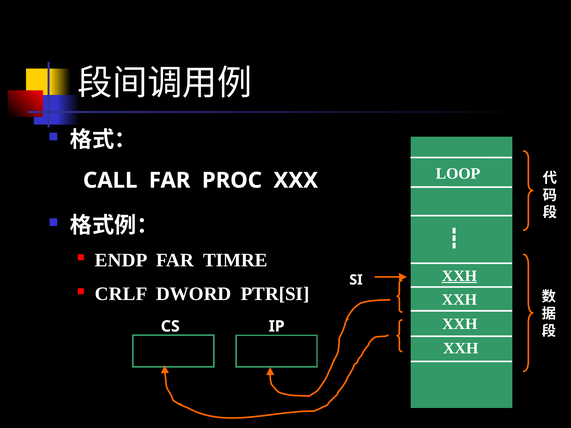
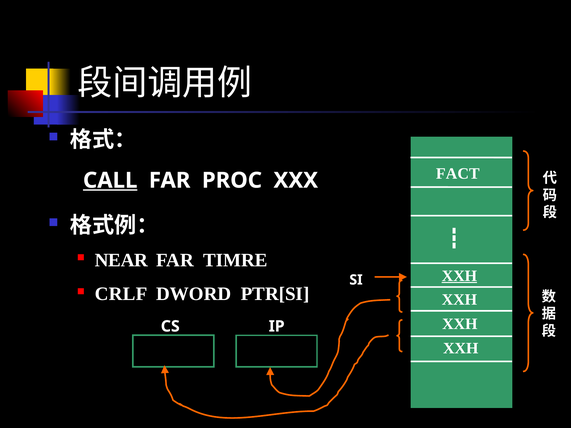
LOOP: LOOP -> FACT
CALL underline: none -> present
ENDP: ENDP -> NEAR
